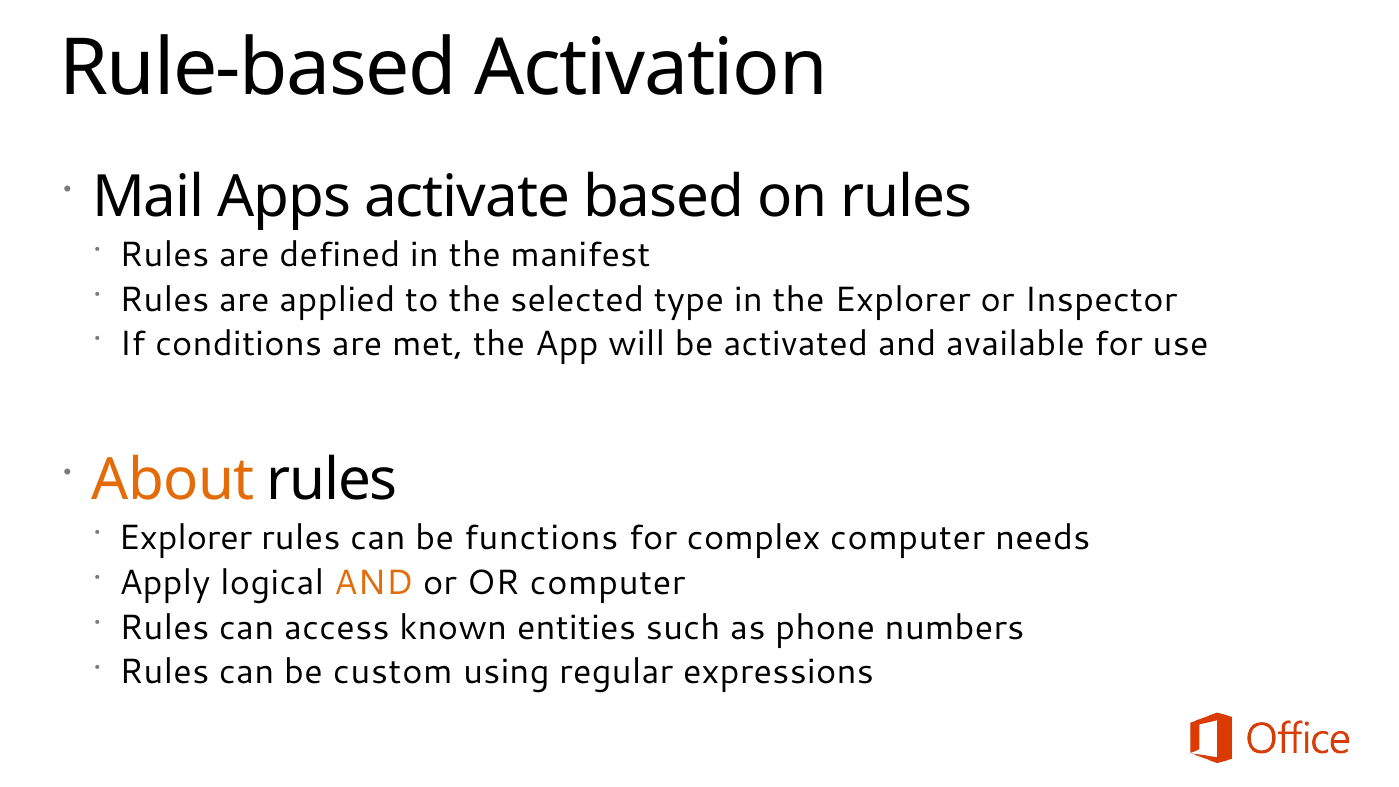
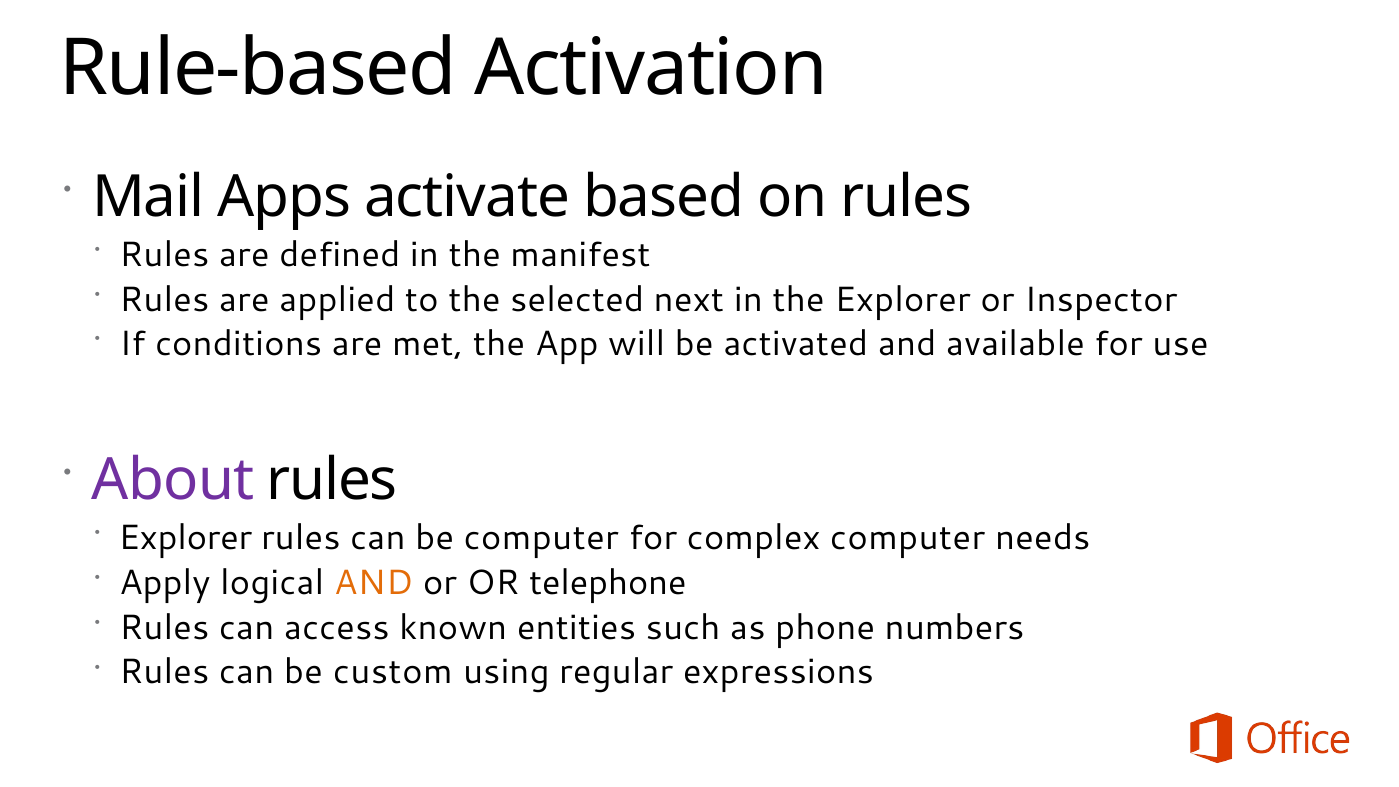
type: type -> next
About colour: orange -> purple
be functions: functions -> computer
OR computer: computer -> telephone
